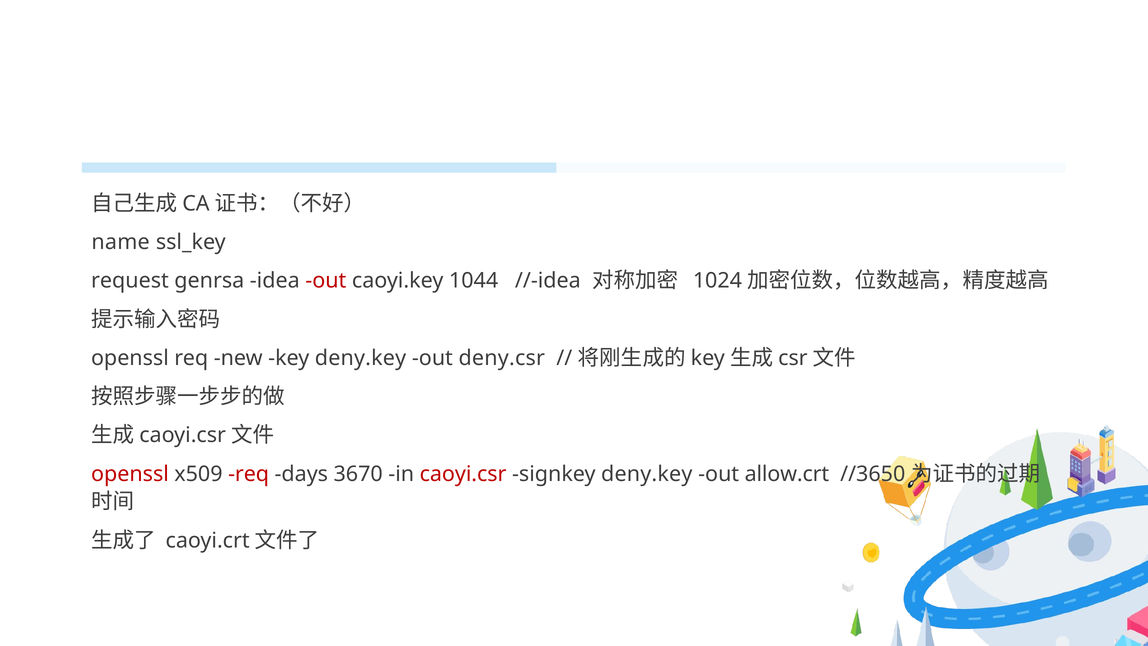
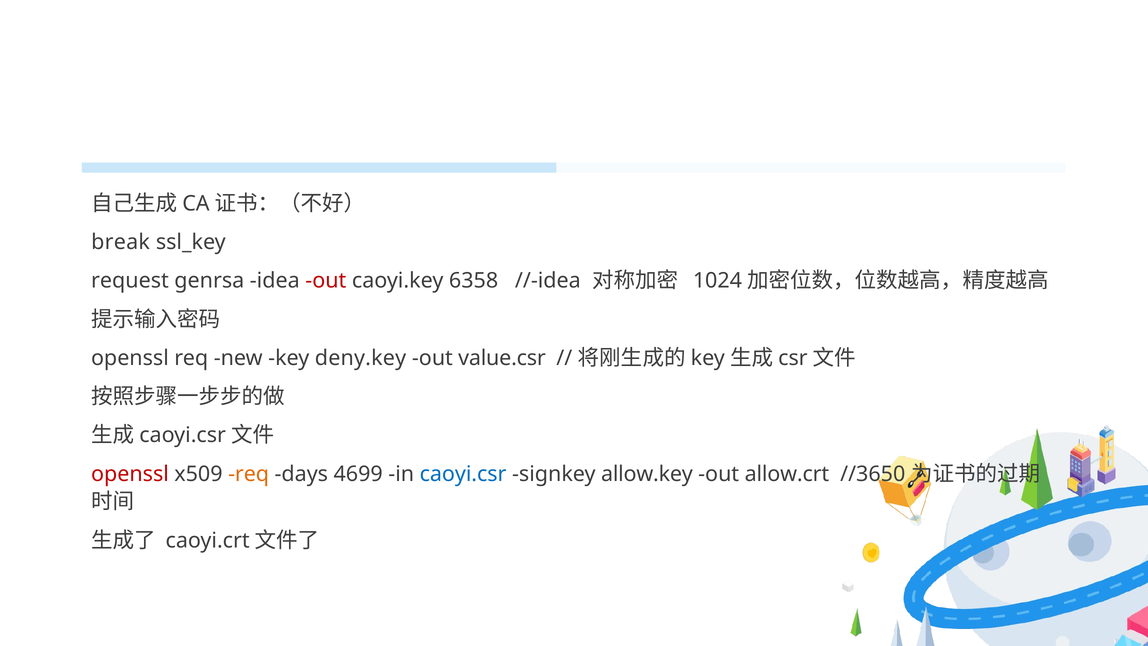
name: name -> break
1044: 1044 -> 6358
deny.csr: deny.csr -> value.csr
req at (249, 474) colour: red -> orange
3670: 3670 -> 4699
caoyi.csr colour: red -> blue
signkey deny.key: deny.key -> allow.key
